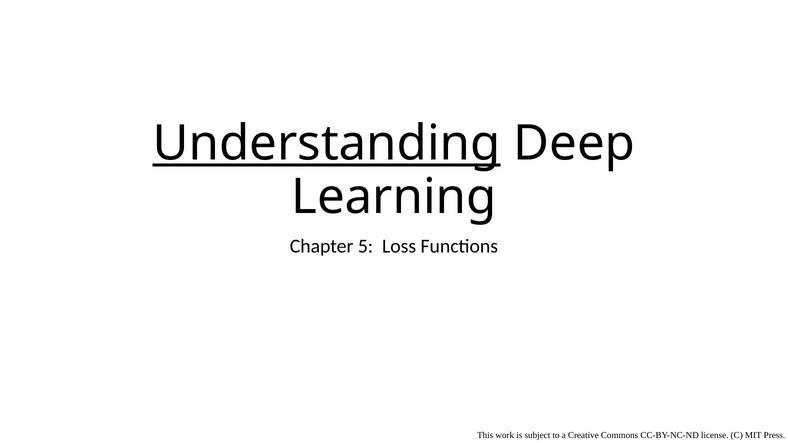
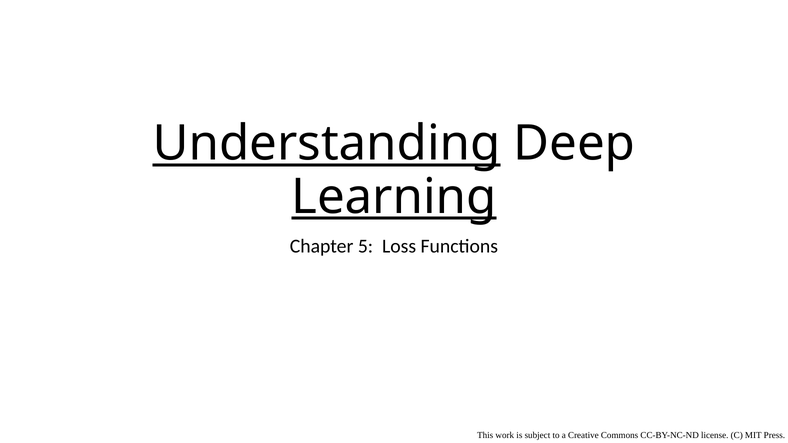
Learning underline: none -> present
